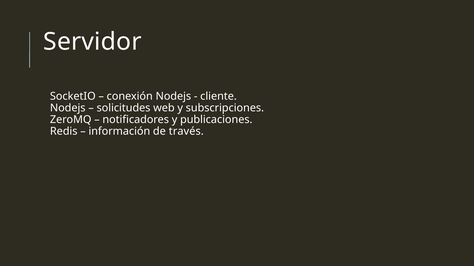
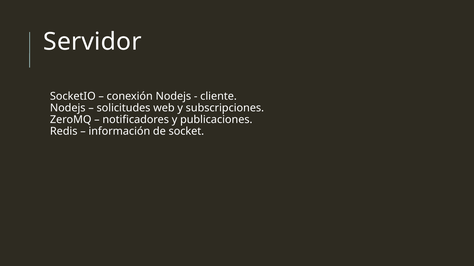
través: través -> socket
